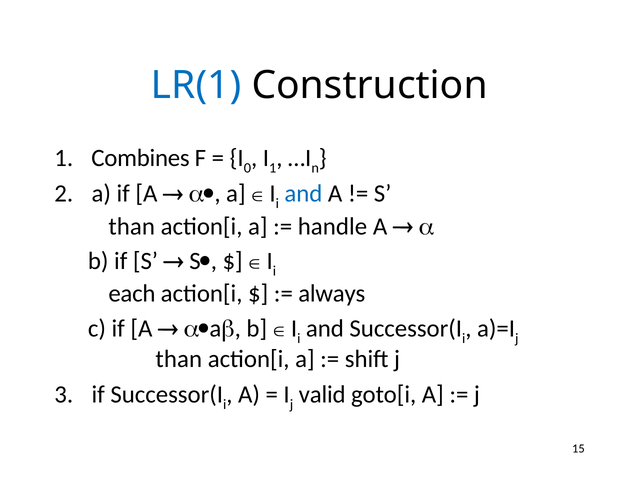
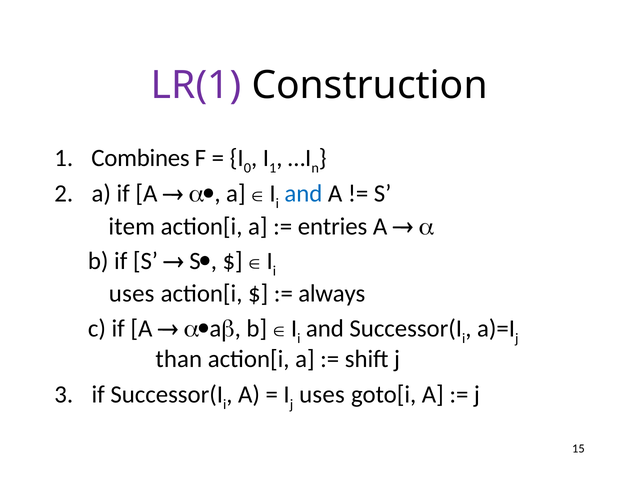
LR(1 colour: blue -> purple
than at (132, 226): than -> item
handle: handle -> entries
each at (132, 293): each -> uses
j valid: valid -> uses
